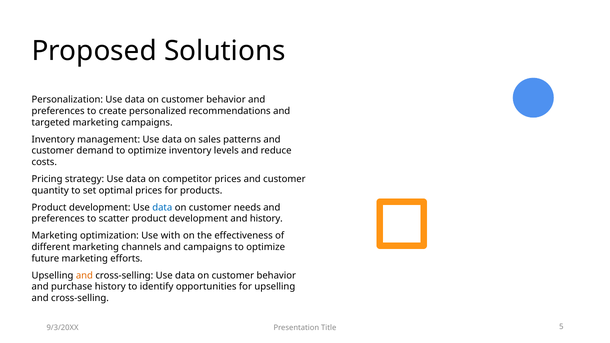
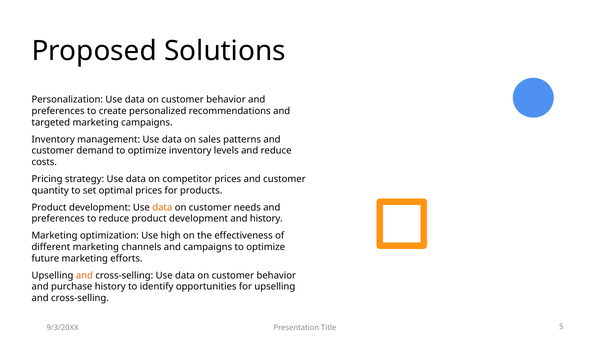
data at (162, 208) colour: blue -> orange
to scatter: scatter -> reduce
with: with -> high
